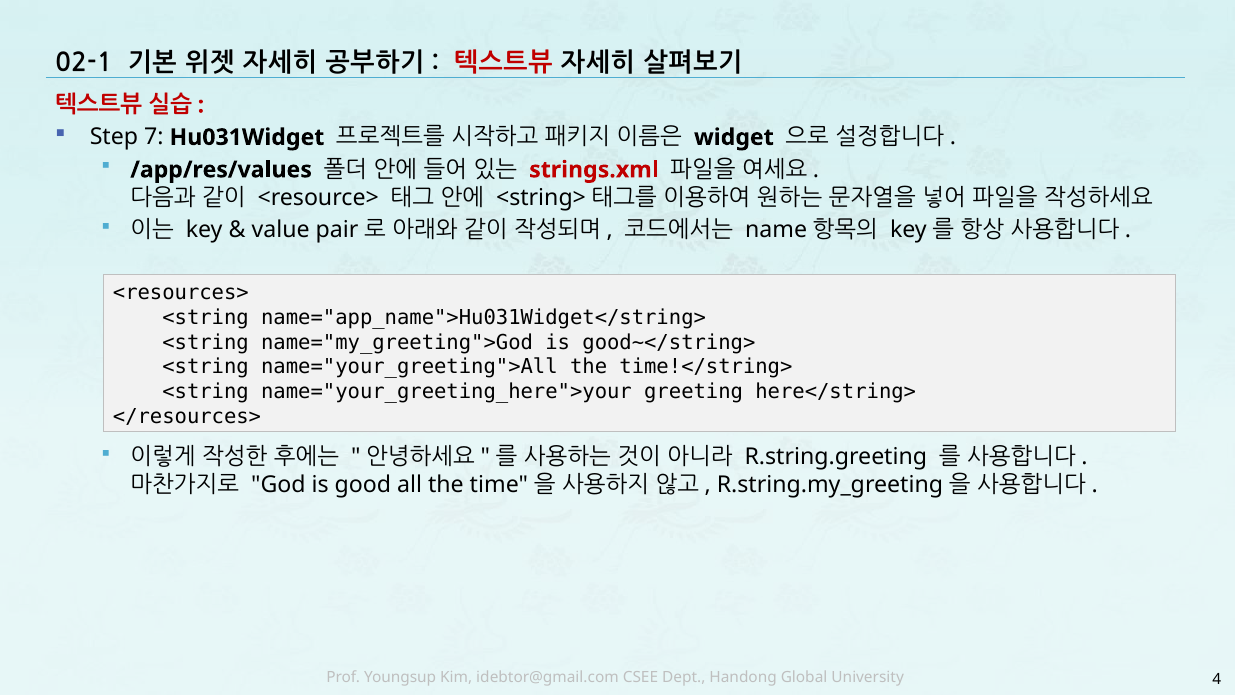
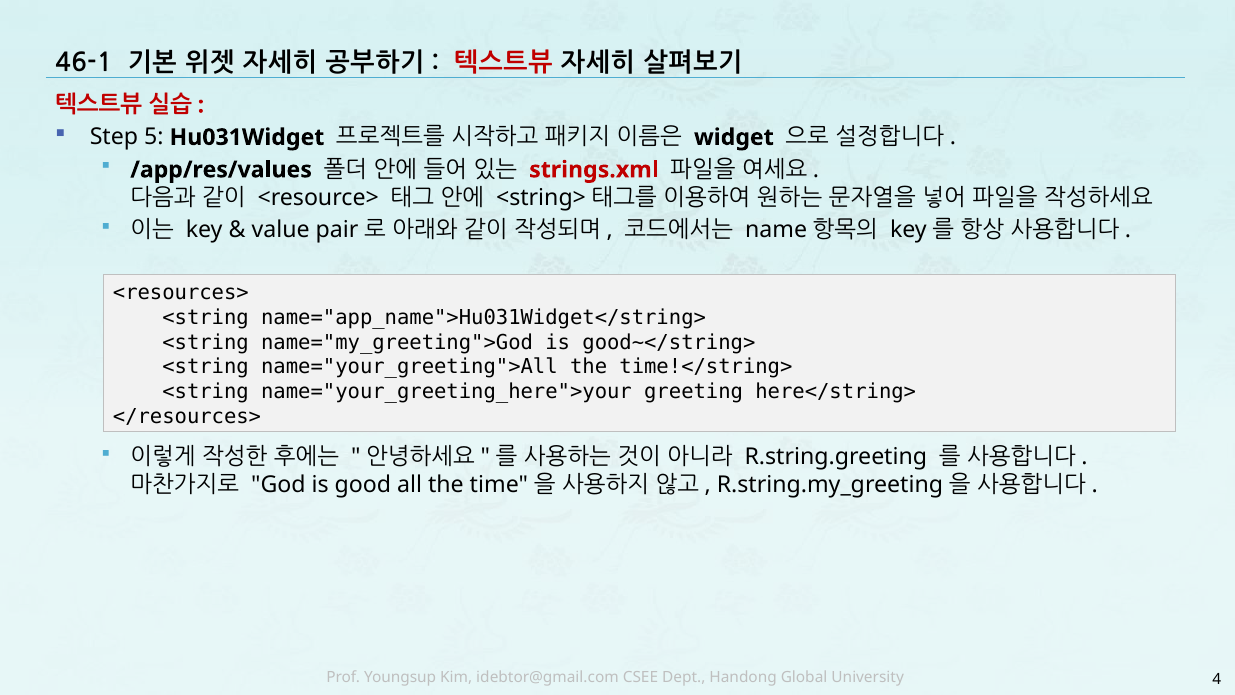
02-1: 02-1 -> 46-1
7: 7 -> 5
